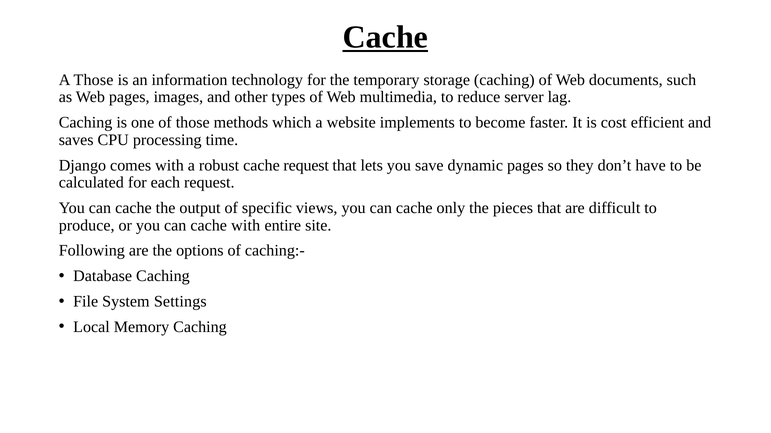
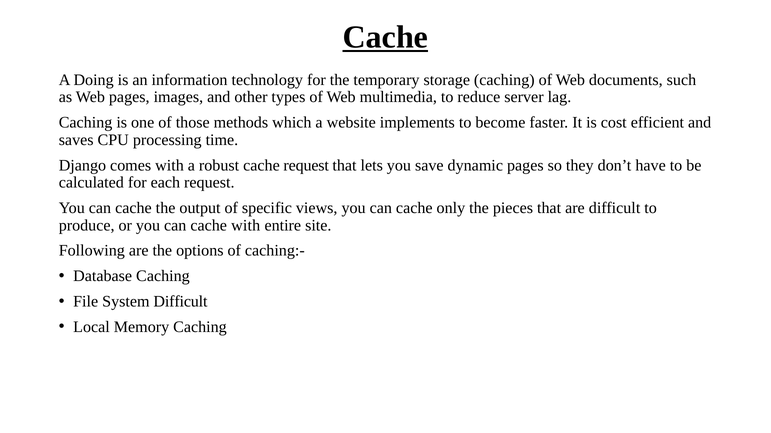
A Those: Those -> Doing
System Settings: Settings -> Difficult
